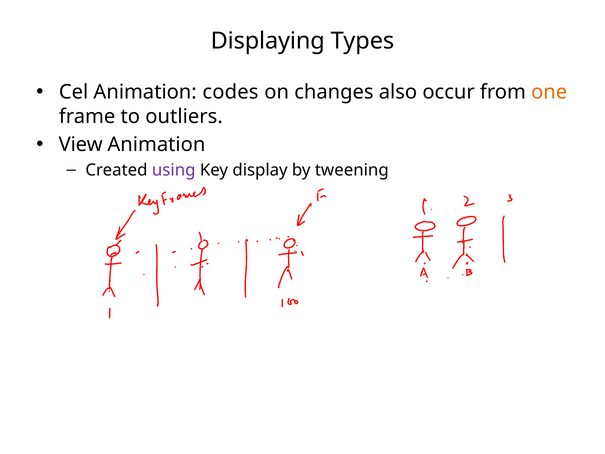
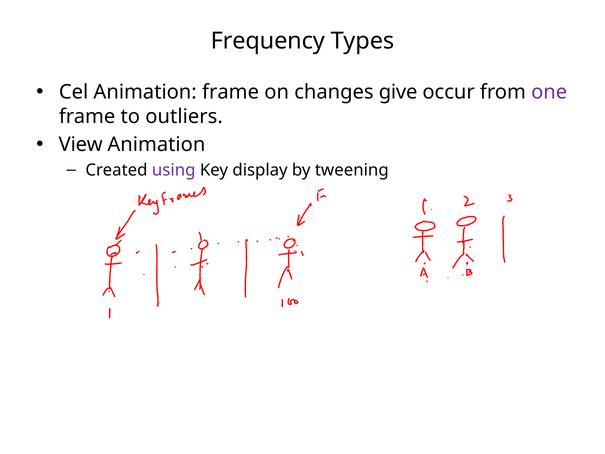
Displaying: Displaying -> Frequency
Animation codes: codes -> frame
also: also -> give
one colour: orange -> purple
